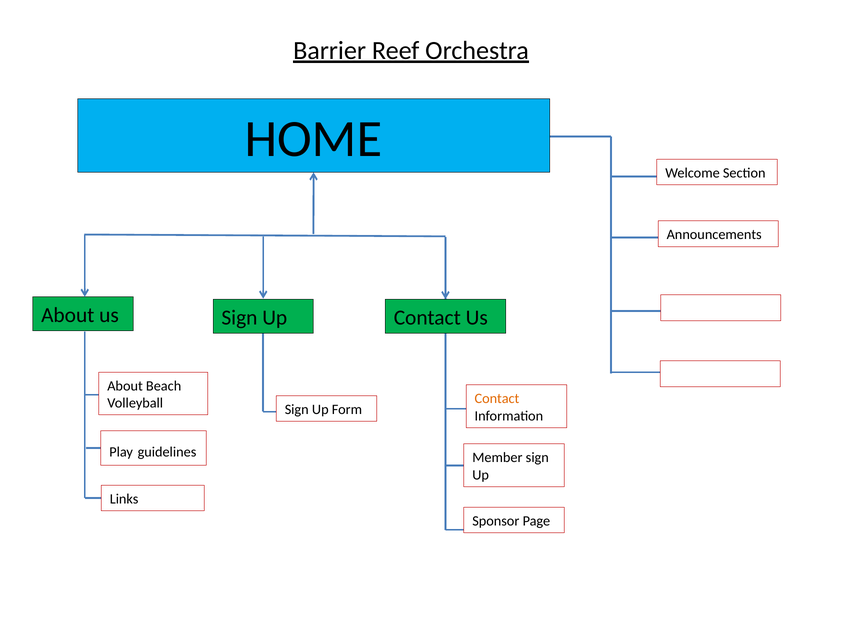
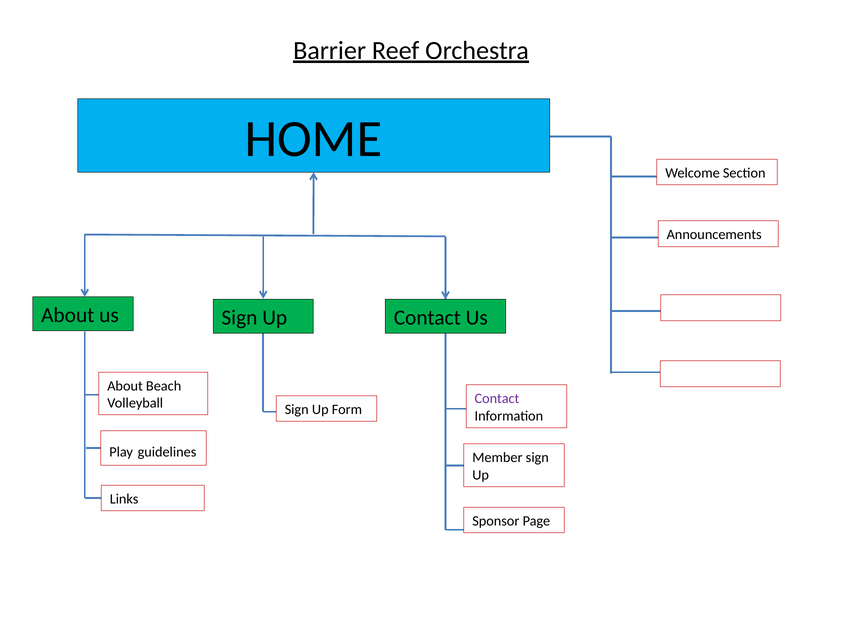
Contact at (497, 399) colour: orange -> purple
